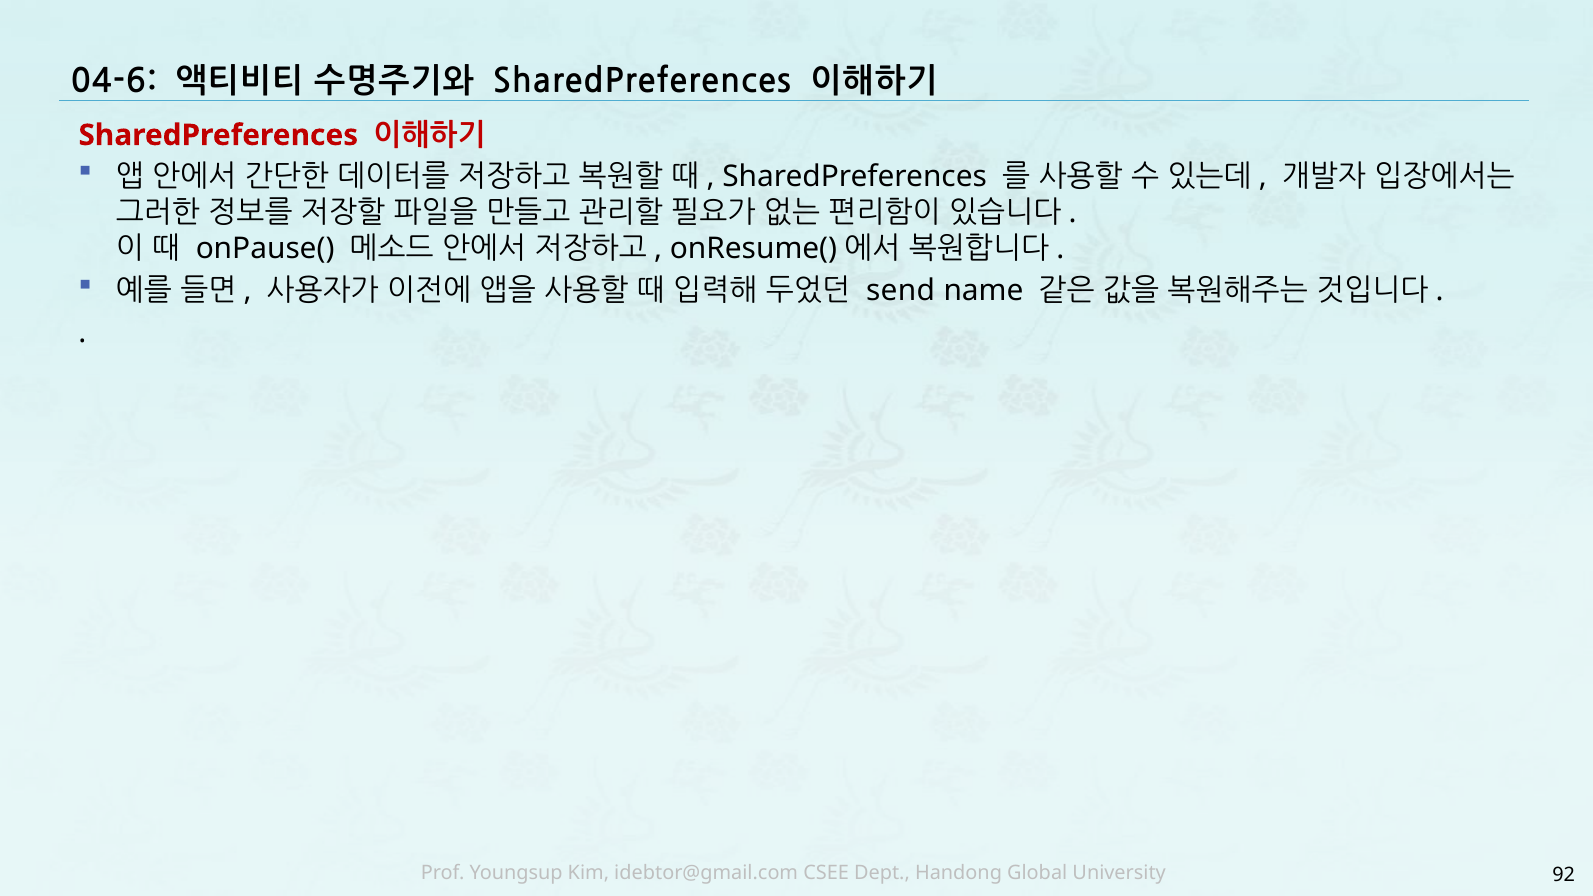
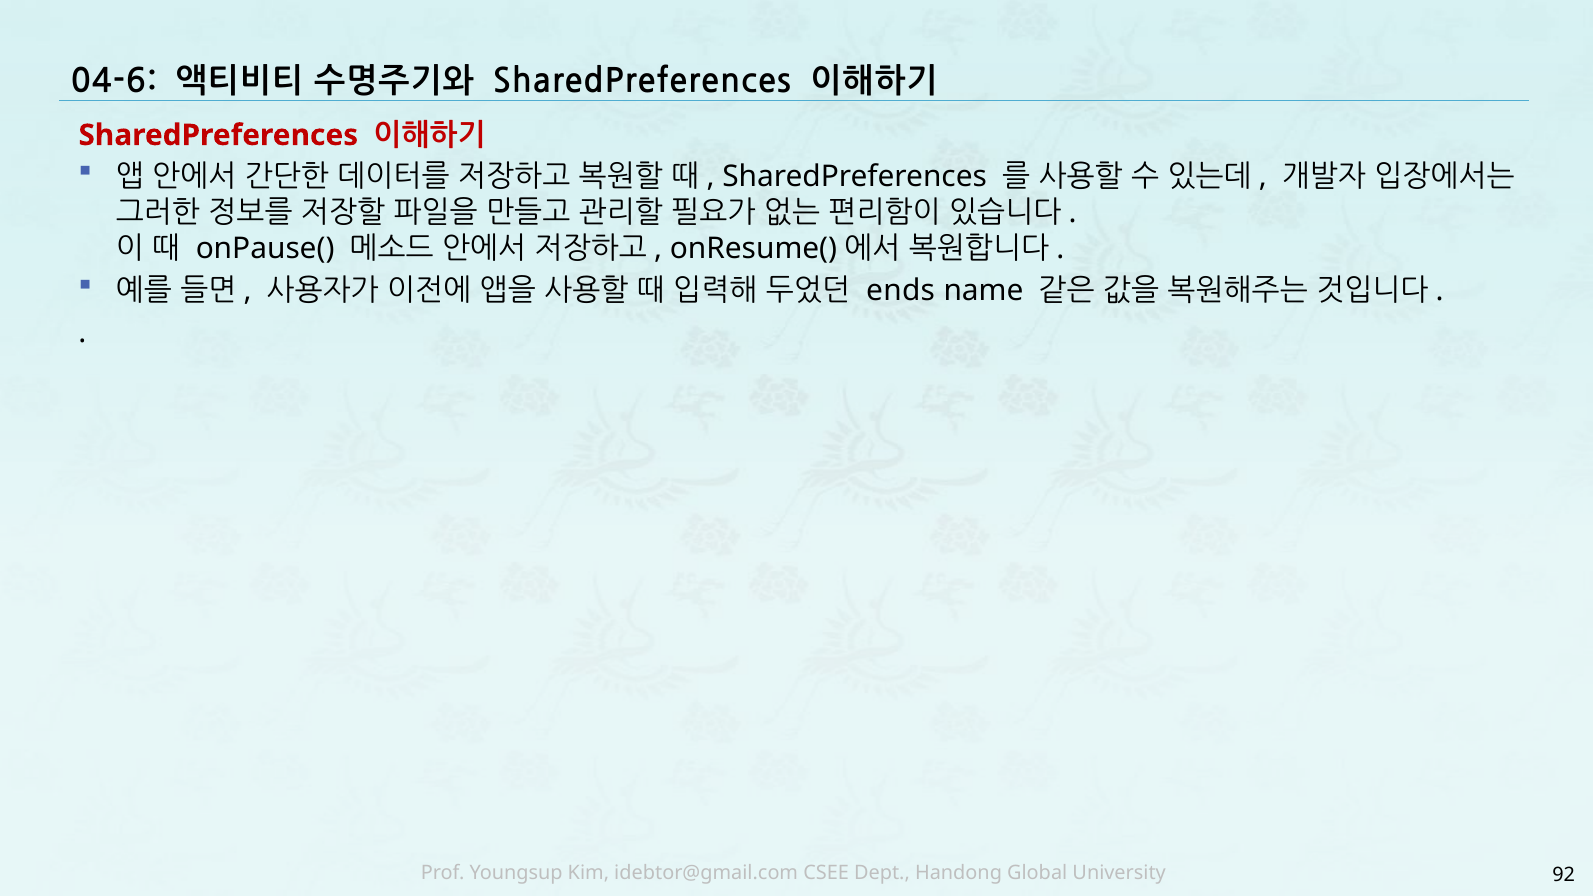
send: send -> ends
